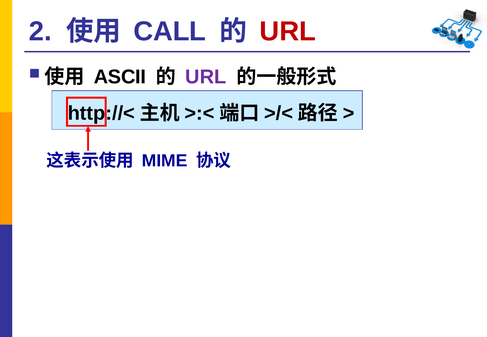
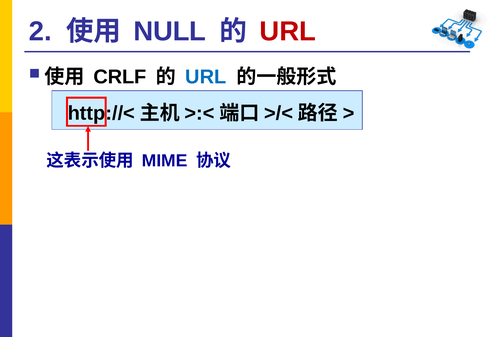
CALL: CALL -> NULL
ASCII: ASCII -> CRLF
URL at (206, 77) colour: purple -> blue
